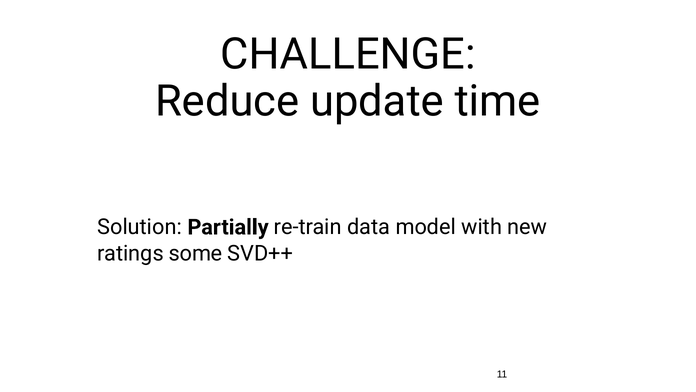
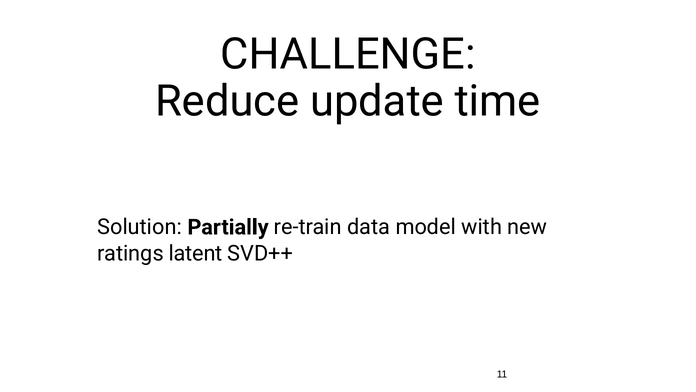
some: some -> latent
